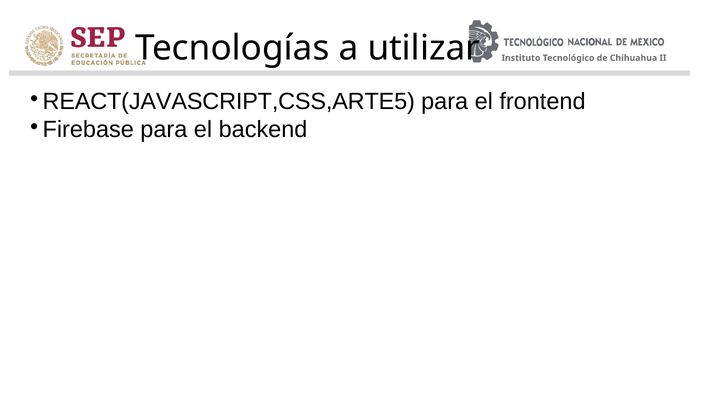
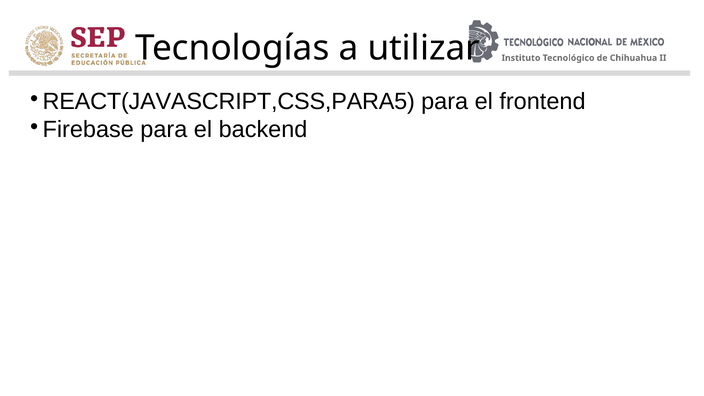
REACT(JAVASCRIPT,CSS,ARTE5: REACT(JAVASCRIPT,CSS,ARTE5 -> REACT(JAVASCRIPT,CSS,PARA5
